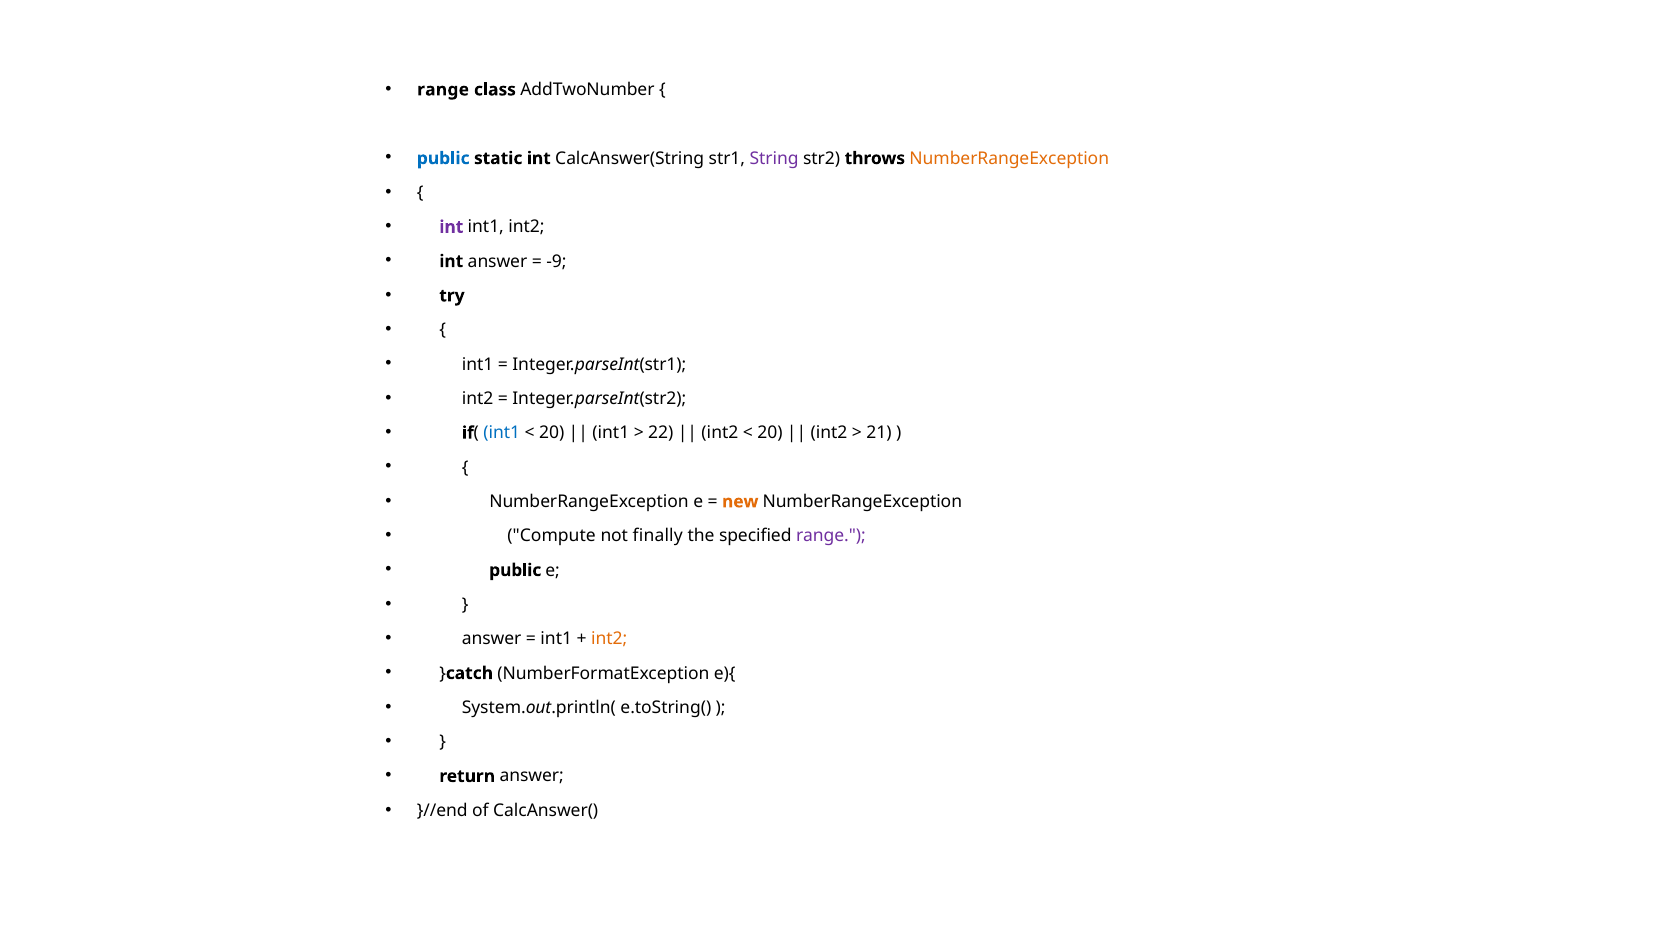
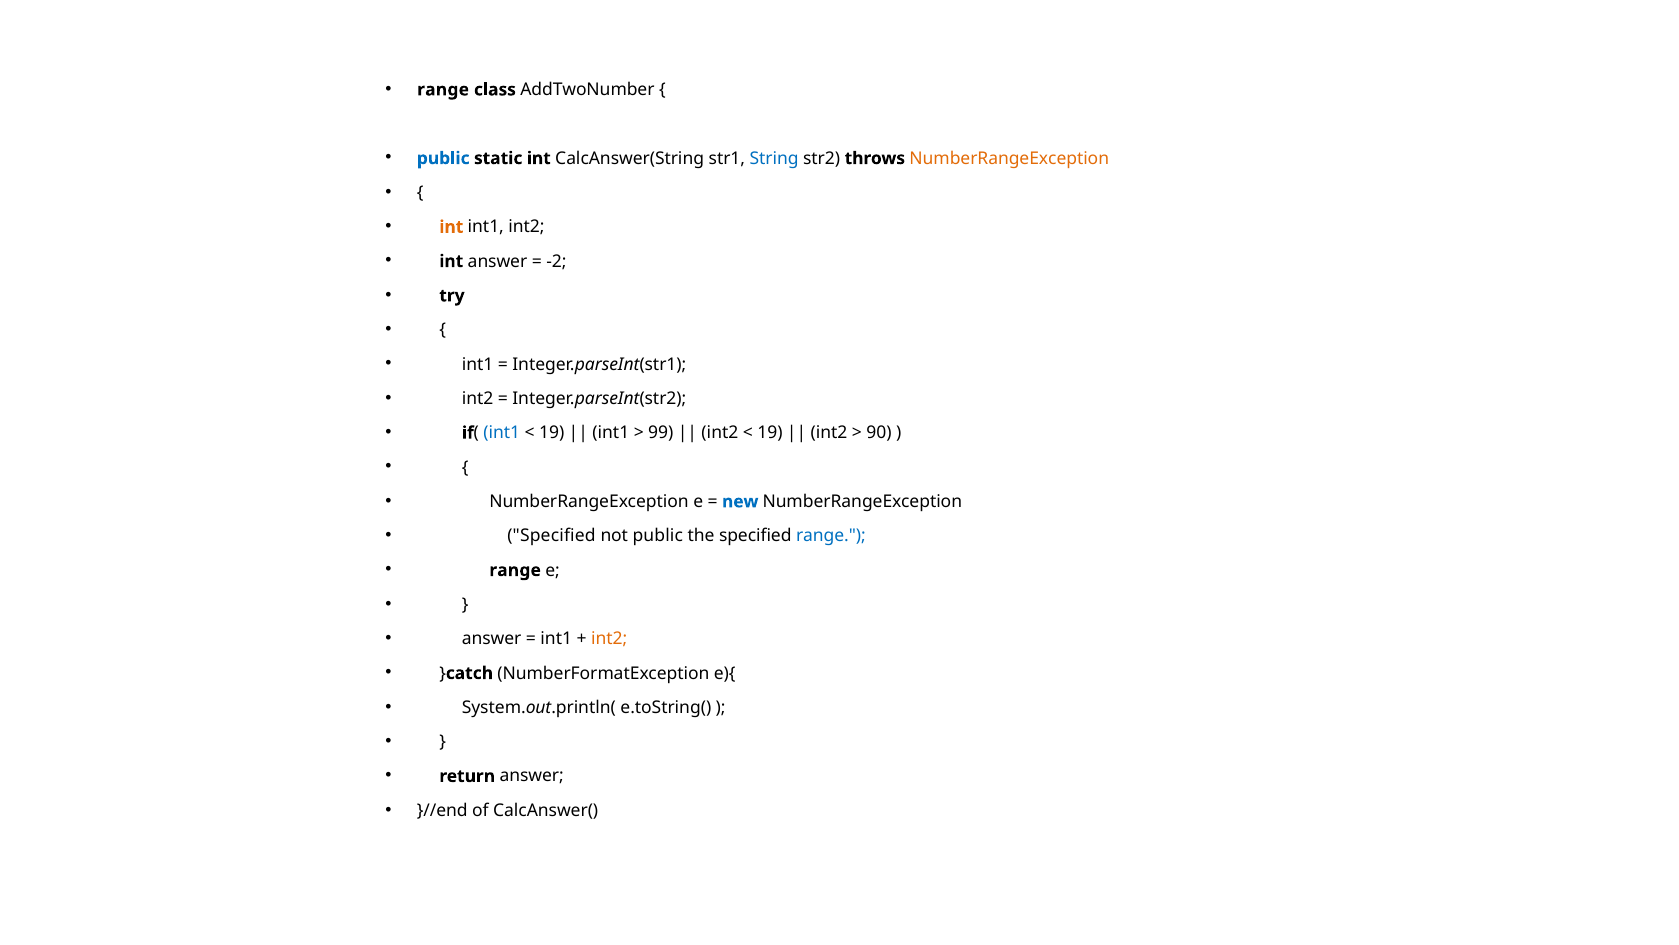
String colour: purple -> blue
int at (451, 227) colour: purple -> orange
-9: -9 -> -2
20 at (552, 433): 20 -> 19
22: 22 -> 99
20 at (770, 433): 20 -> 19
21: 21 -> 90
new colour: orange -> blue
Compute at (552, 536): Compute -> Specified
not finally: finally -> public
range at (831, 536) colour: purple -> blue
public at (515, 570): public -> range
